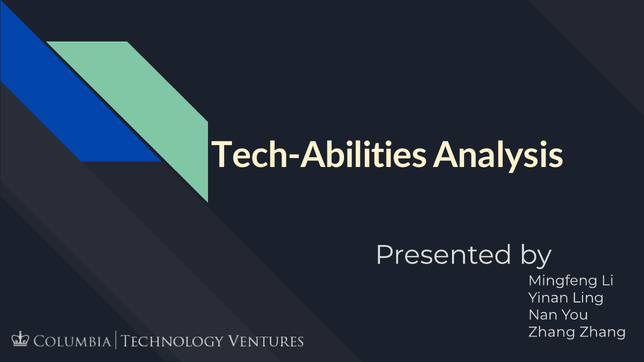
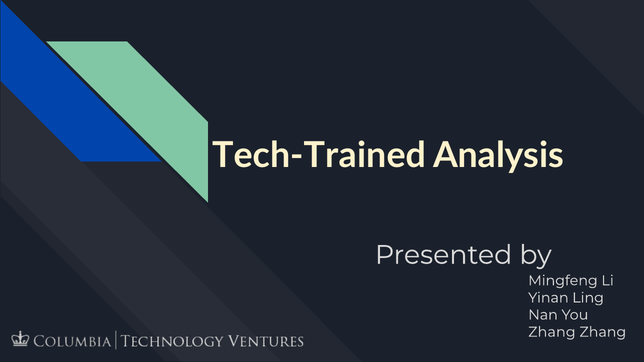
Tech-Abilities: Tech-Abilities -> Tech-Trained
